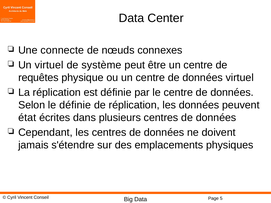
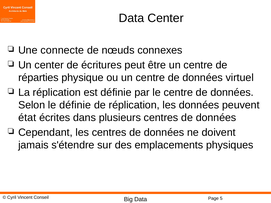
Un virtuel: virtuel -> center
système: système -> écritures
requêtes: requêtes -> réparties
